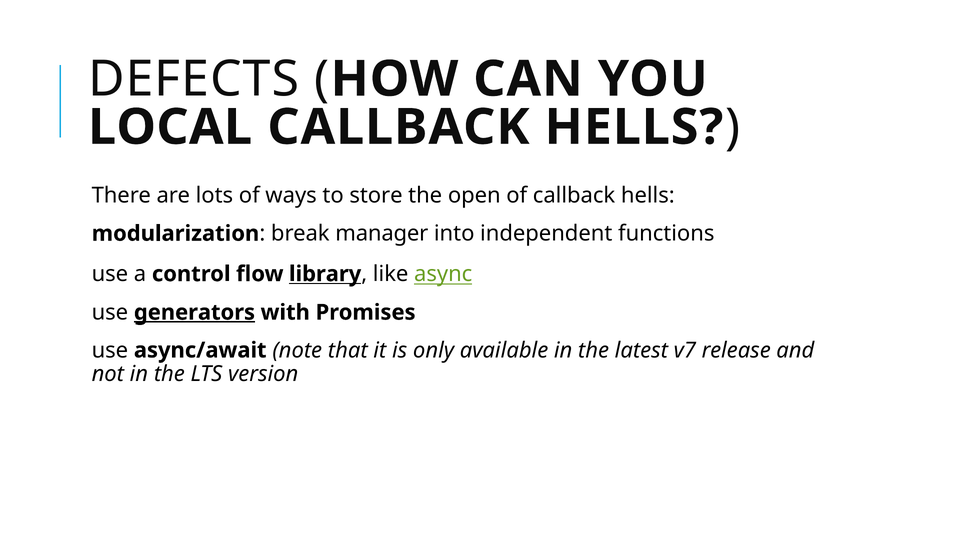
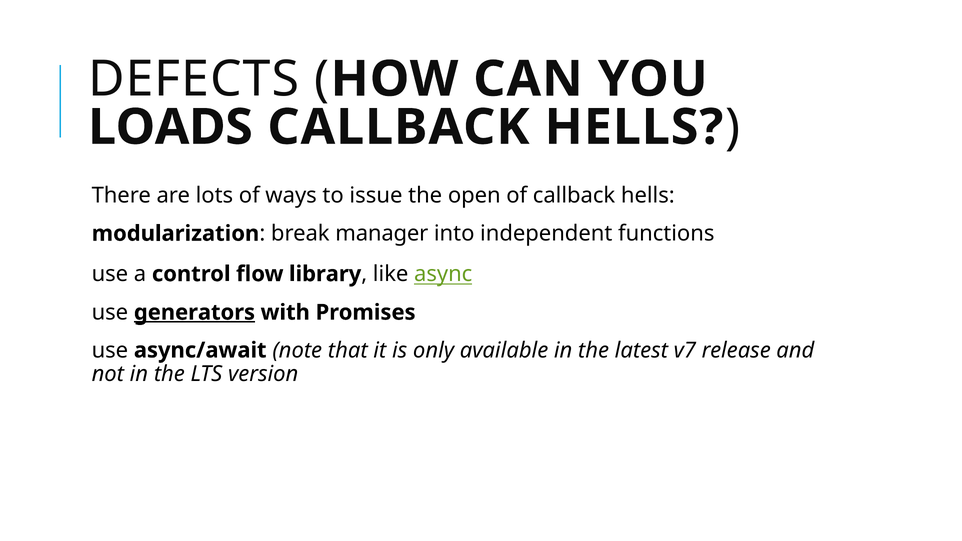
LOCAL: LOCAL -> LOADS
store: store -> issue
library underline: present -> none
